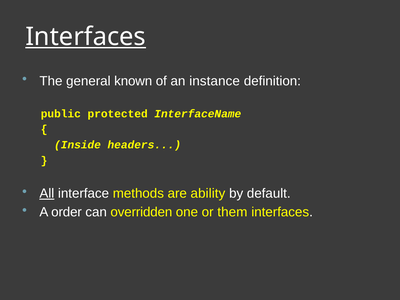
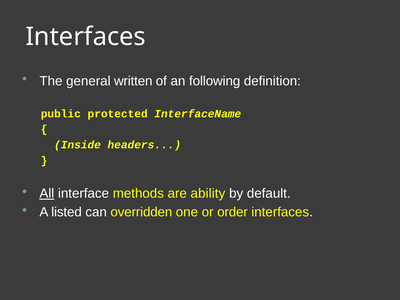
Interfaces at (86, 37) underline: present -> none
known: known -> written
instance: instance -> following
order: order -> listed
them: them -> order
